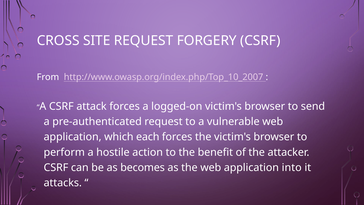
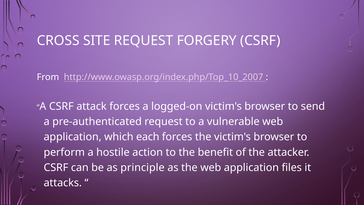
becomes: becomes -> principle
into: into -> files
